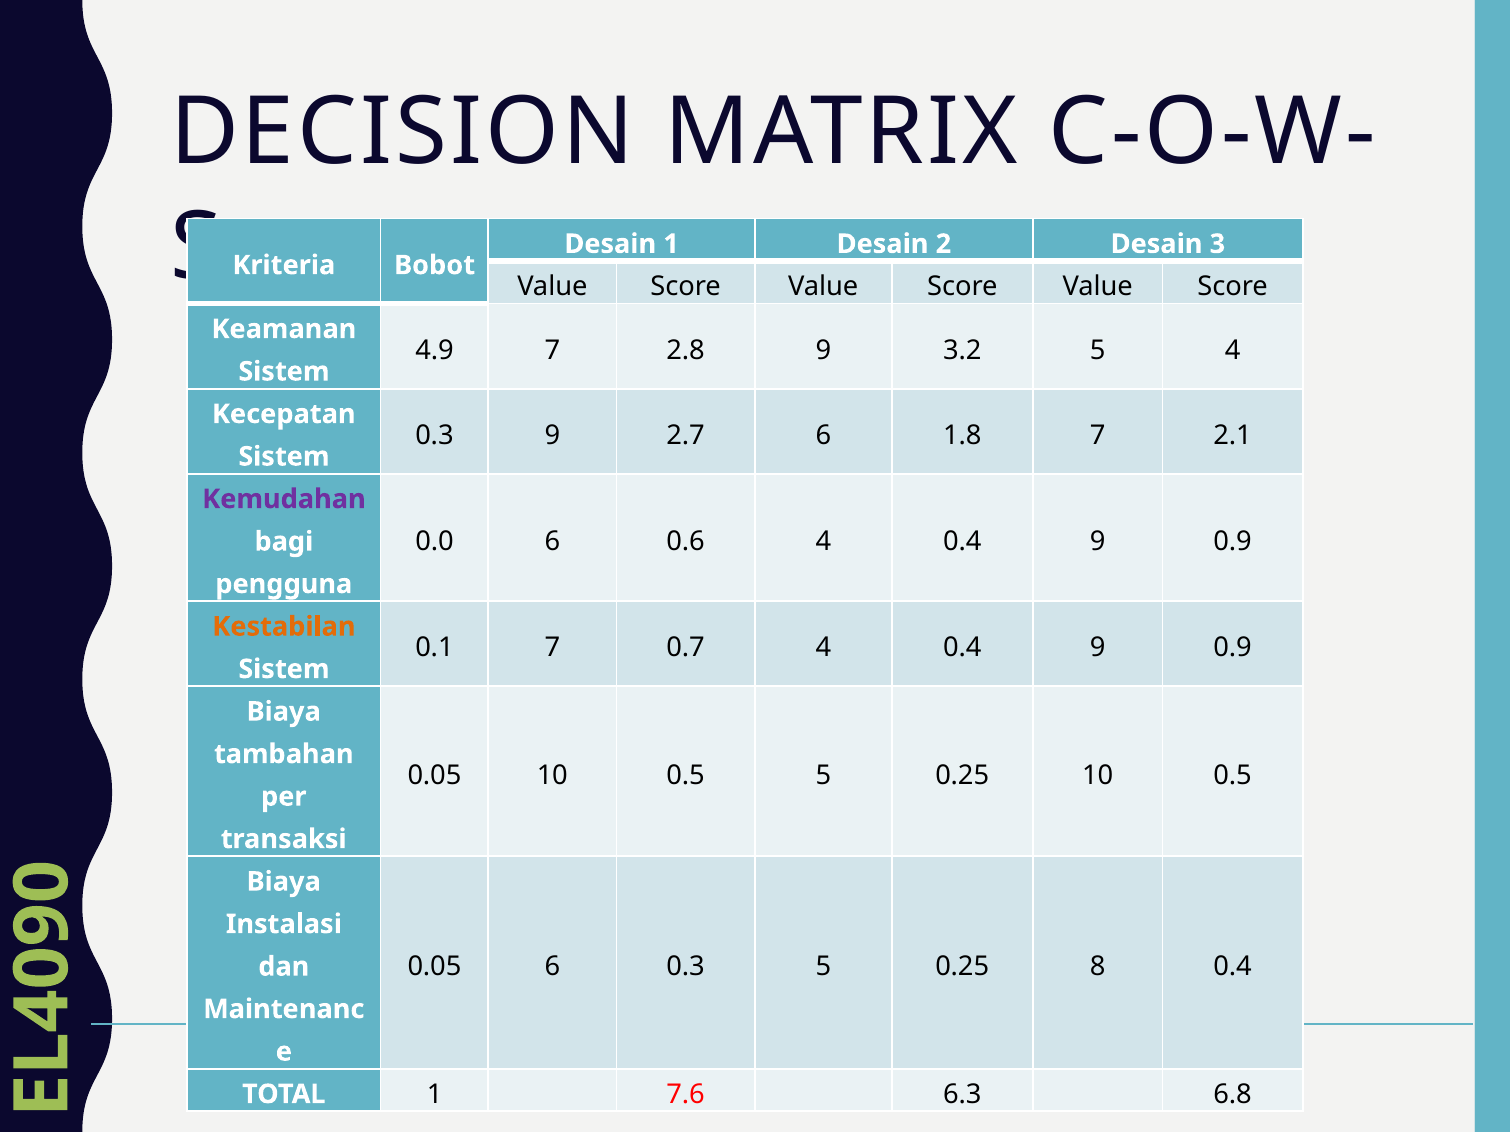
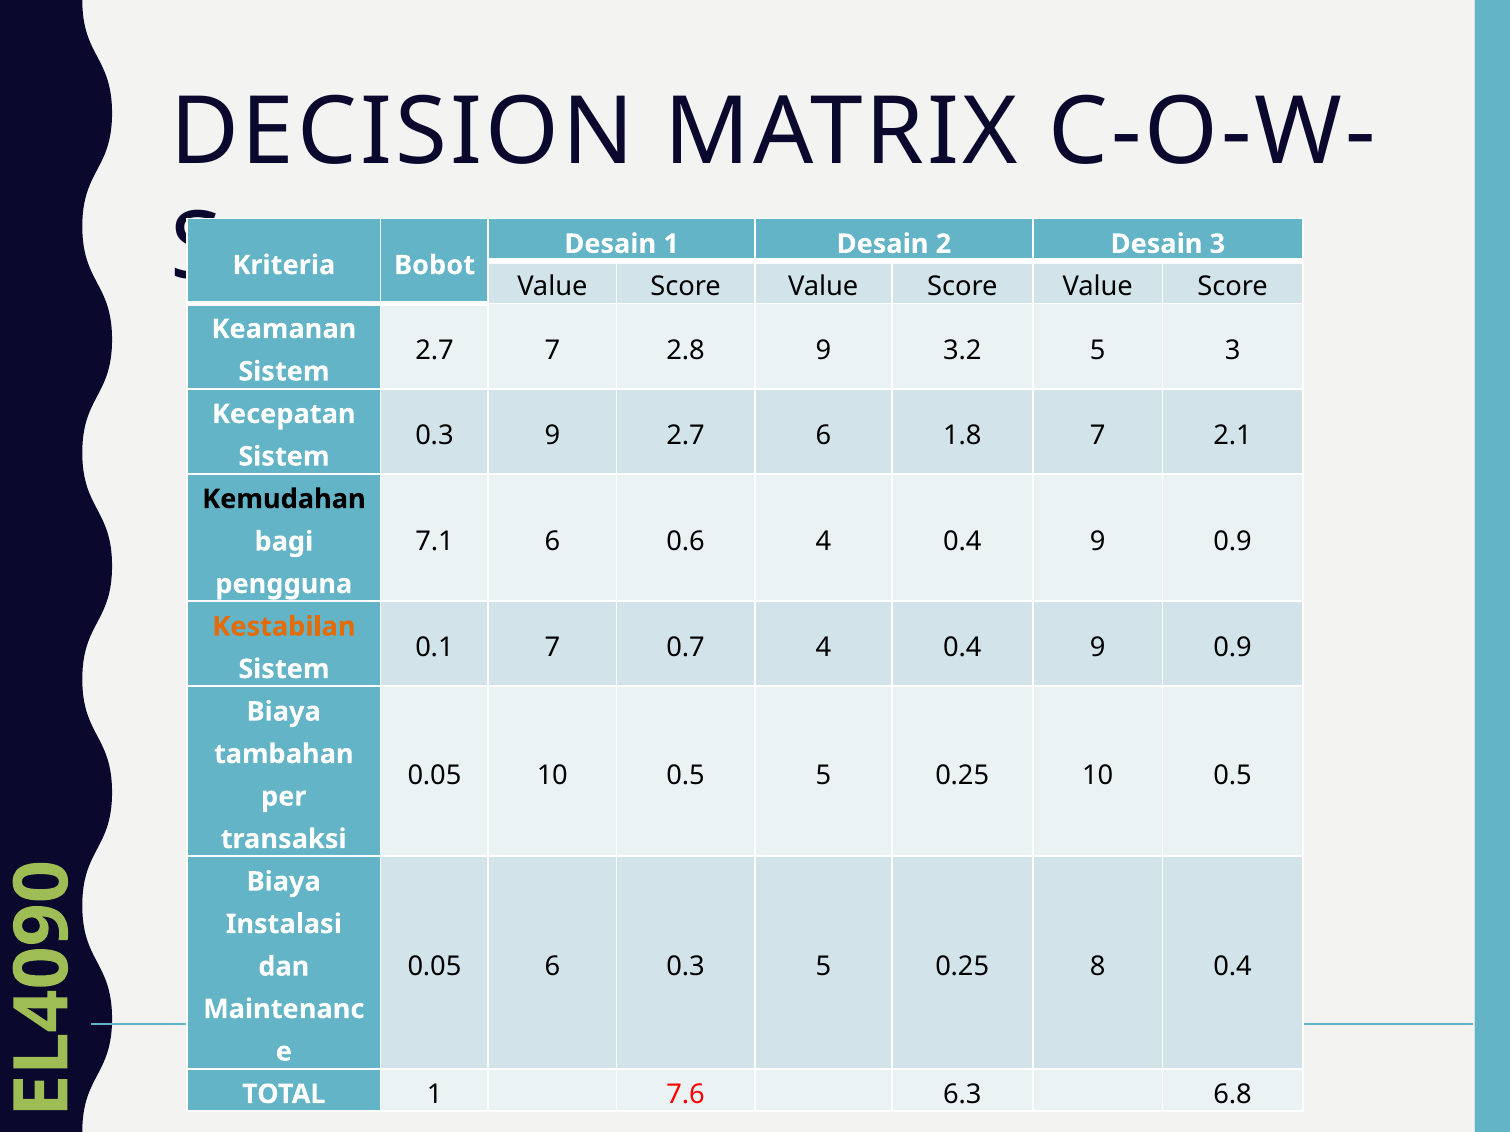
4.9 at (435, 350): 4.9 -> 2.7
5 4: 4 -> 3
Kemudahan colour: purple -> black
0.0: 0.0 -> 7.1
